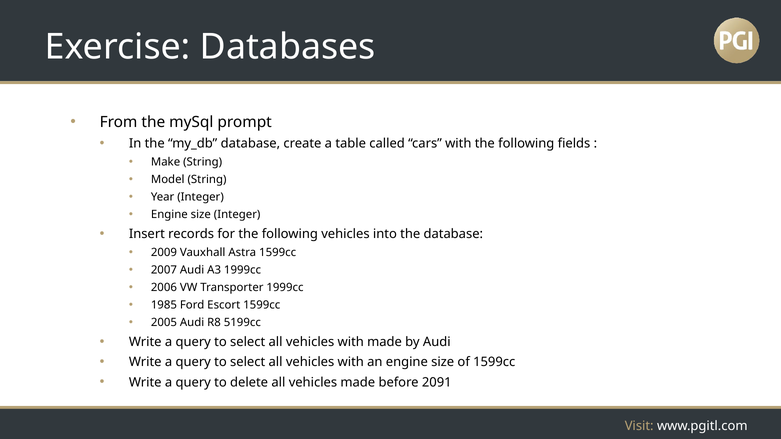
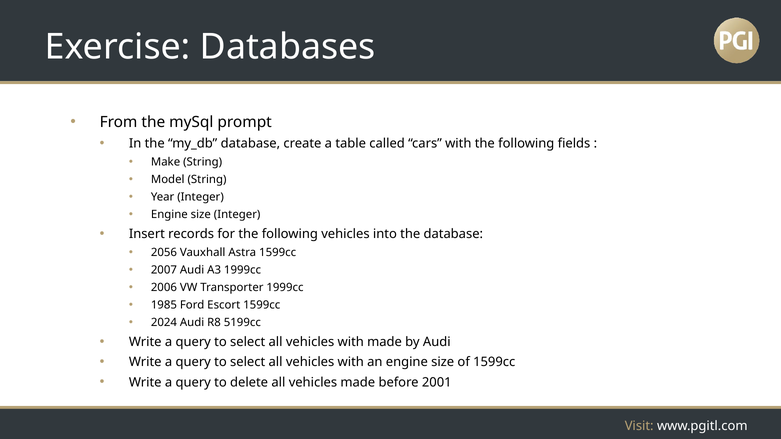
2009: 2009 -> 2056
2005: 2005 -> 2024
2091: 2091 -> 2001
